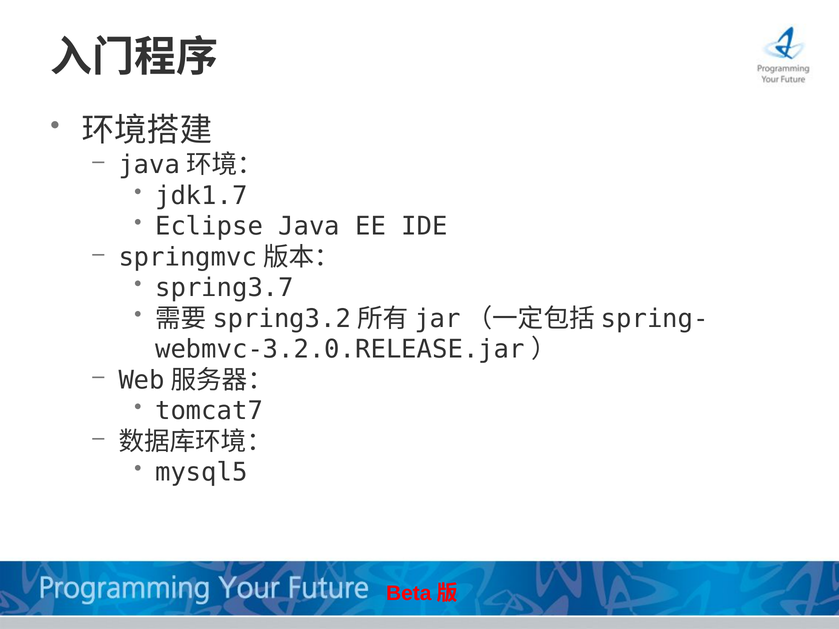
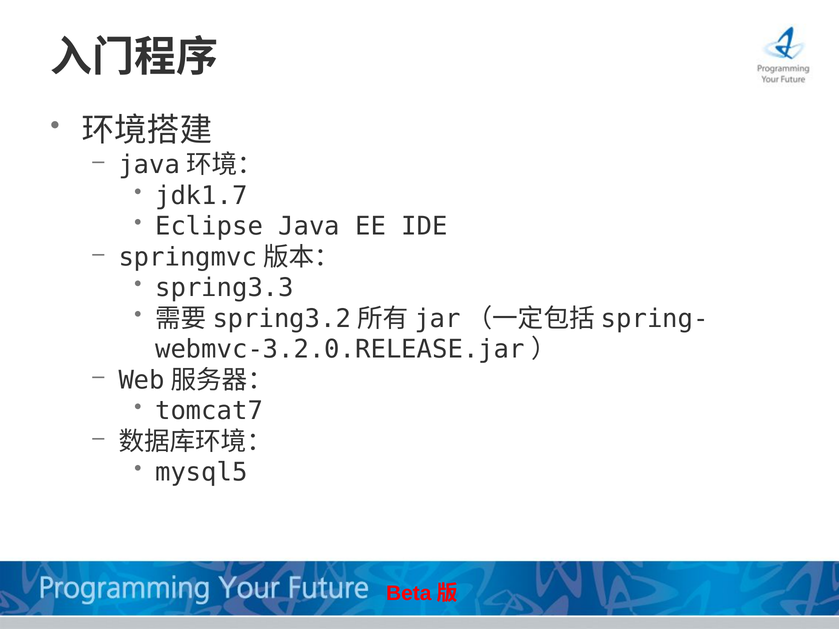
spring3.7: spring3.7 -> spring3.3
